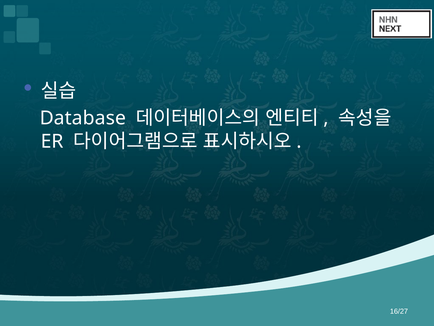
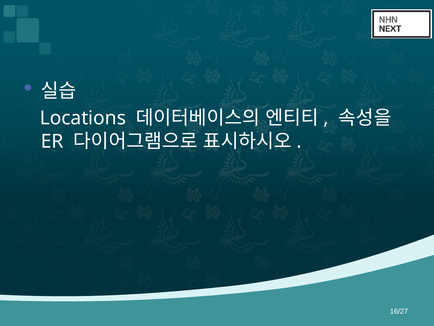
Database: Database -> Locations
